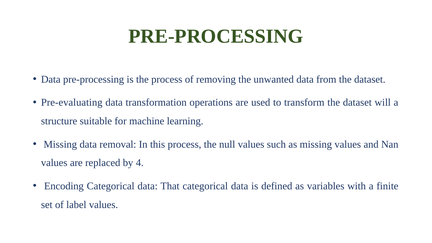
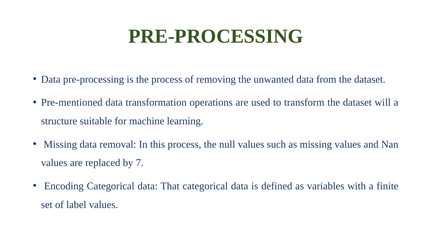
Pre-evaluating: Pre-evaluating -> Pre-mentioned
4: 4 -> 7
